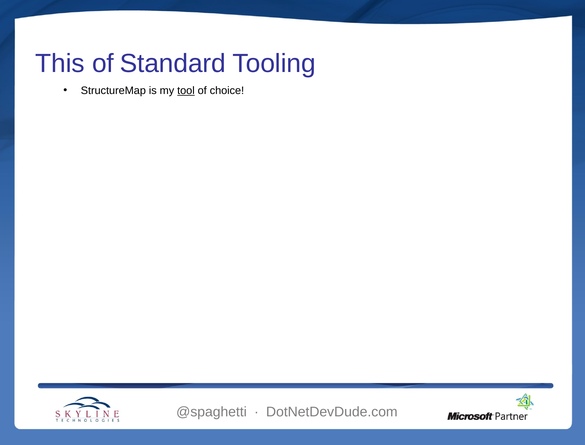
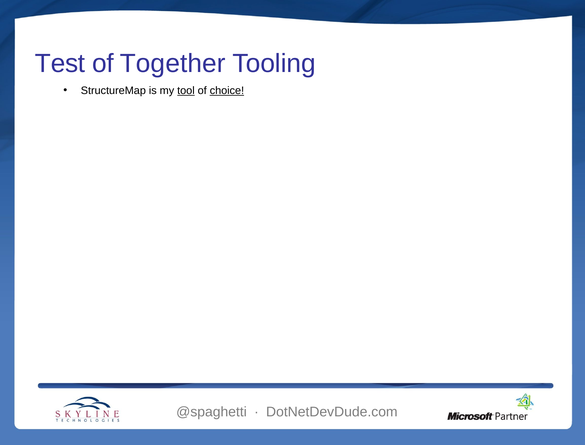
This: This -> Test
Standard: Standard -> Together
choice underline: none -> present
